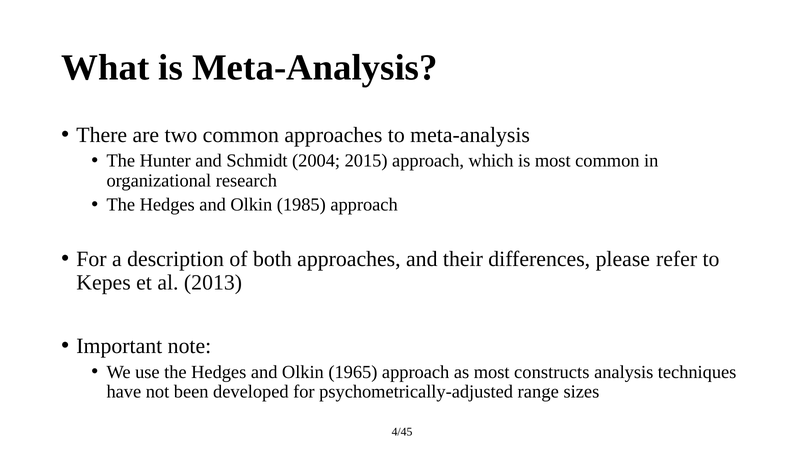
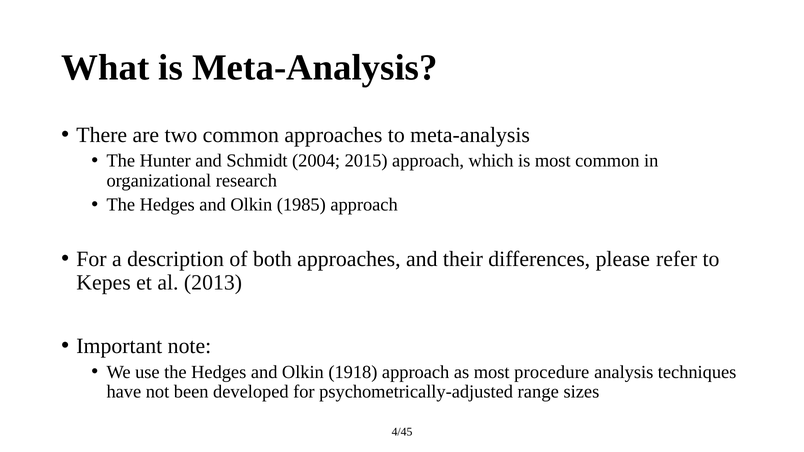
1965: 1965 -> 1918
constructs: constructs -> procedure
